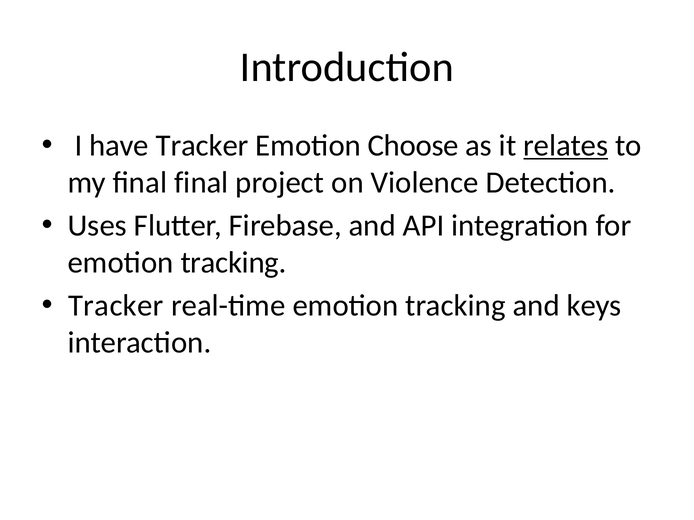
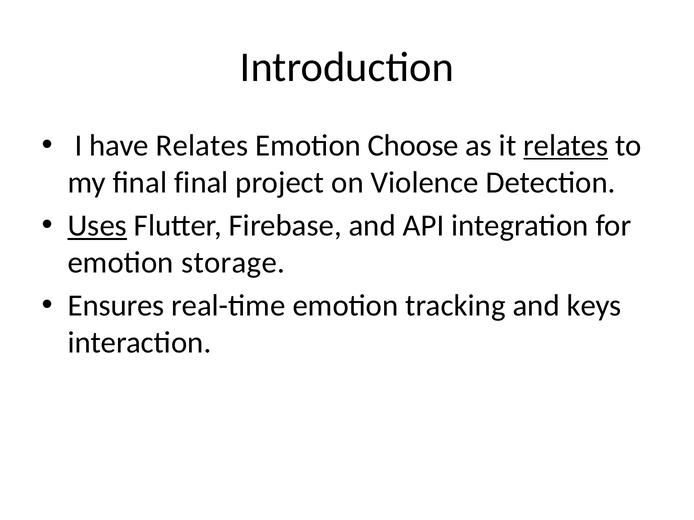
have Tracker: Tracker -> Relates
Uses underline: none -> present
tracking at (233, 263): tracking -> storage
Tracker at (116, 306): Tracker -> Ensures
